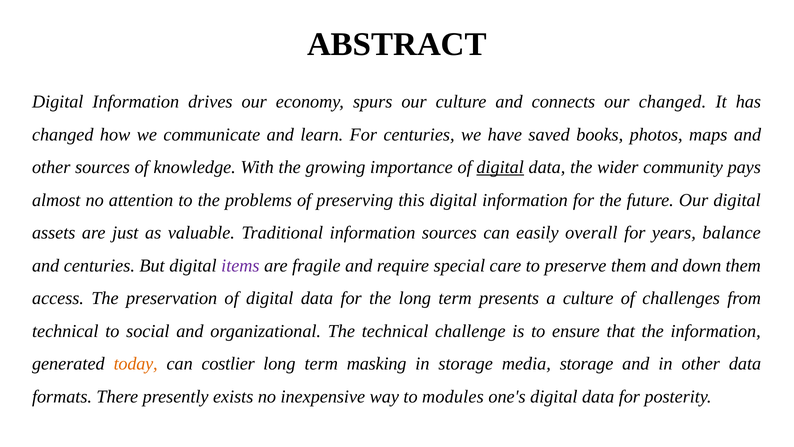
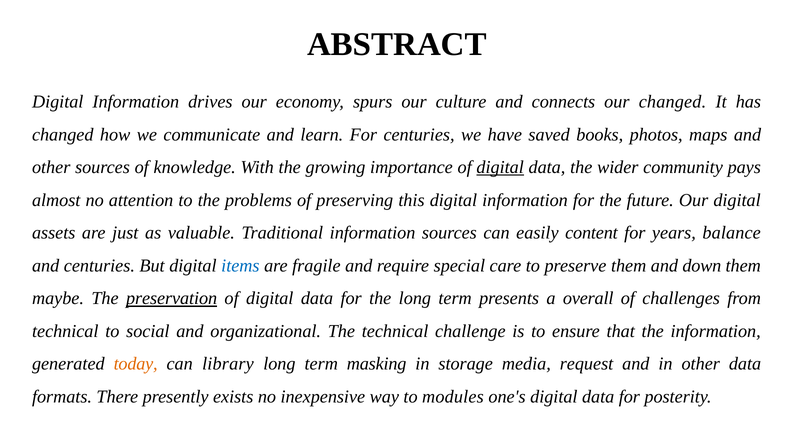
overall: overall -> content
items colour: purple -> blue
access: access -> maybe
preservation underline: none -> present
a culture: culture -> overall
costlier: costlier -> library
media storage: storage -> request
